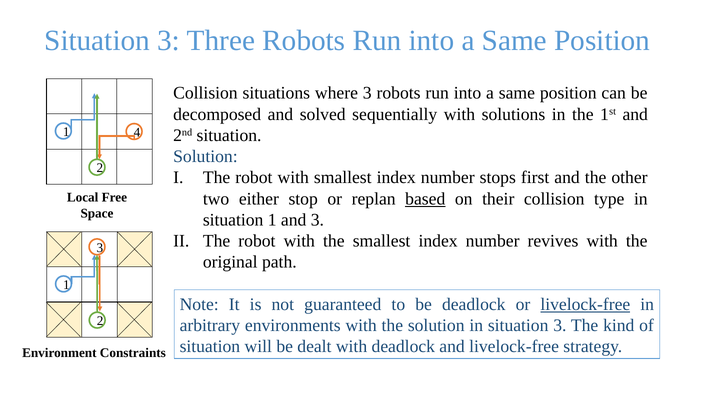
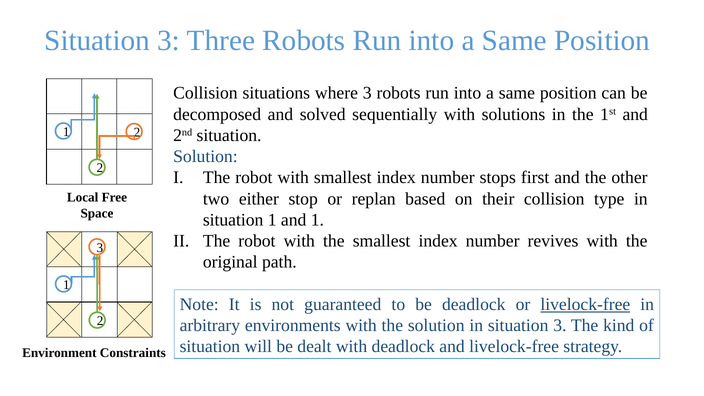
1 4: 4 -> 2
based underline: present -> none
and 3: 3 -> 1
